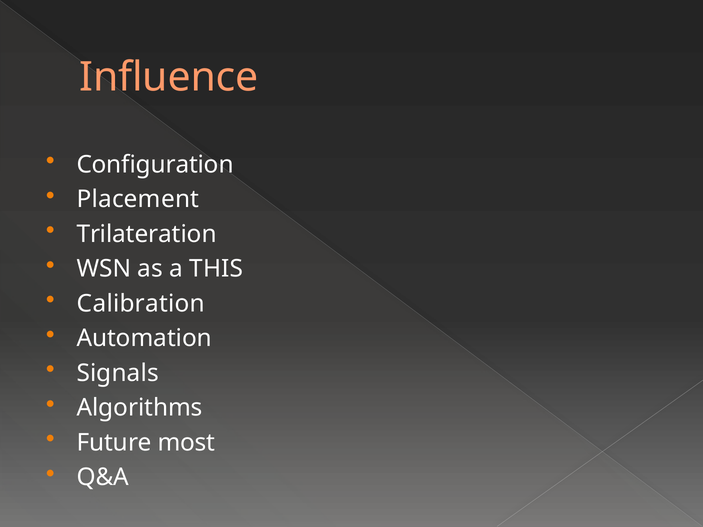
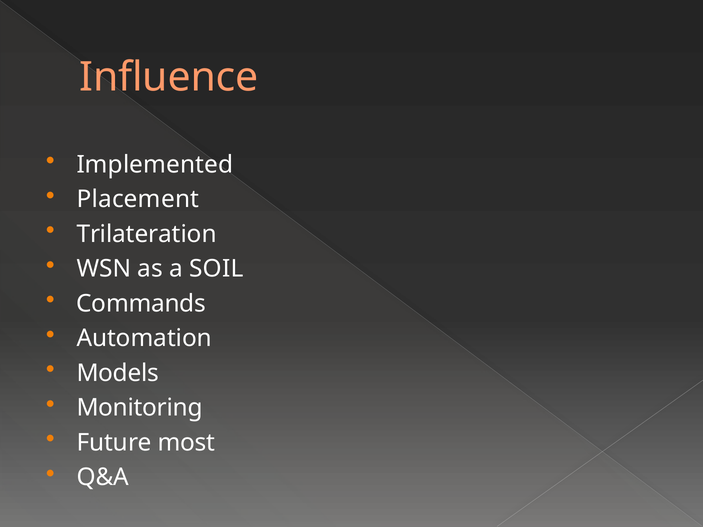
Configuration: Configuration -> Implemented
THIS: THIS -> SOIL
Calibration: Calibration -> Commands
Signals: Signals -> Models
Algorithms: Algorithms -> Monitoring
